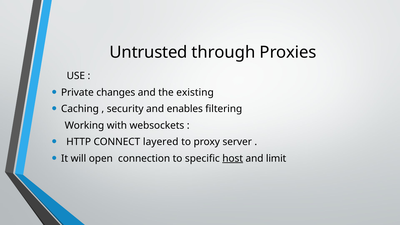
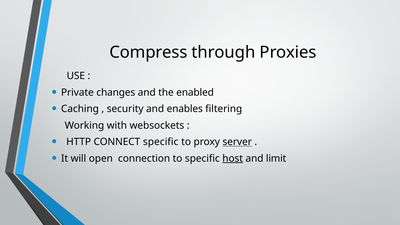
Untrusted: Untrusted -> Compress
existing: existing -> enabled
CONNECT layered: layered -> specific
server underline: none -> present
